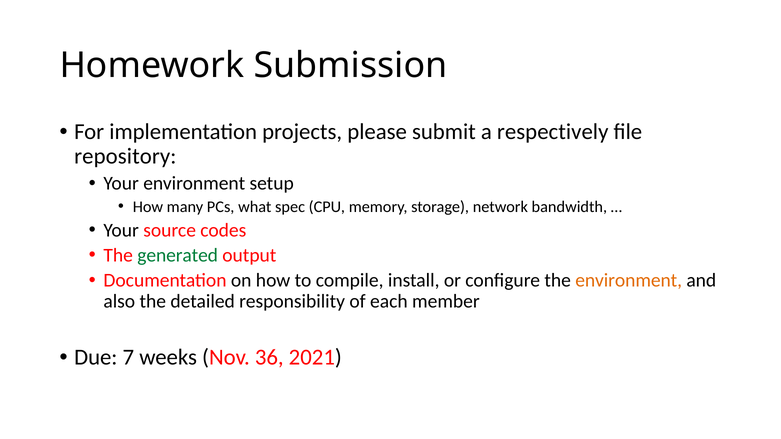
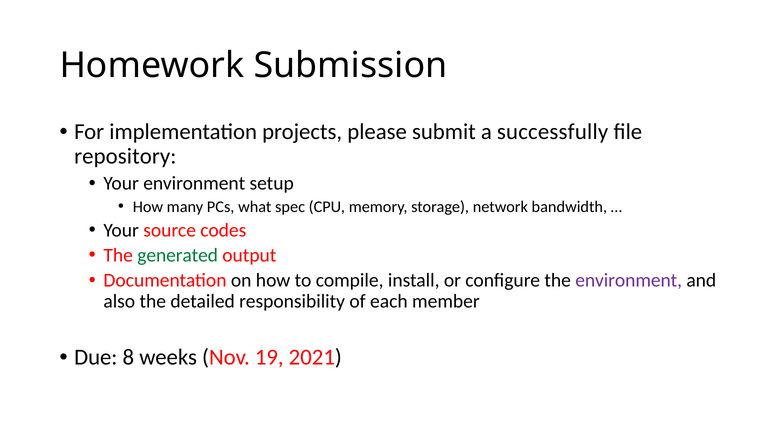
respectively: respectively -> successfully
environment at (629, 281) colour: orange -> purple
7: 7 -> 8
36: 36 -> 19
